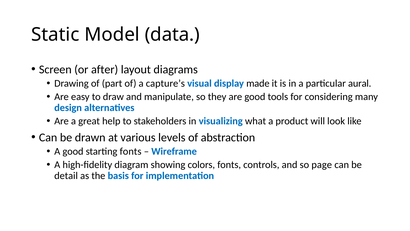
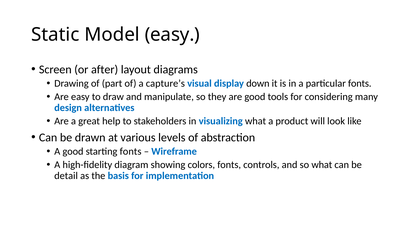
Model data: data -> easy
made: made -> down
particular aural: aural -> fonts
so page: page -> what
